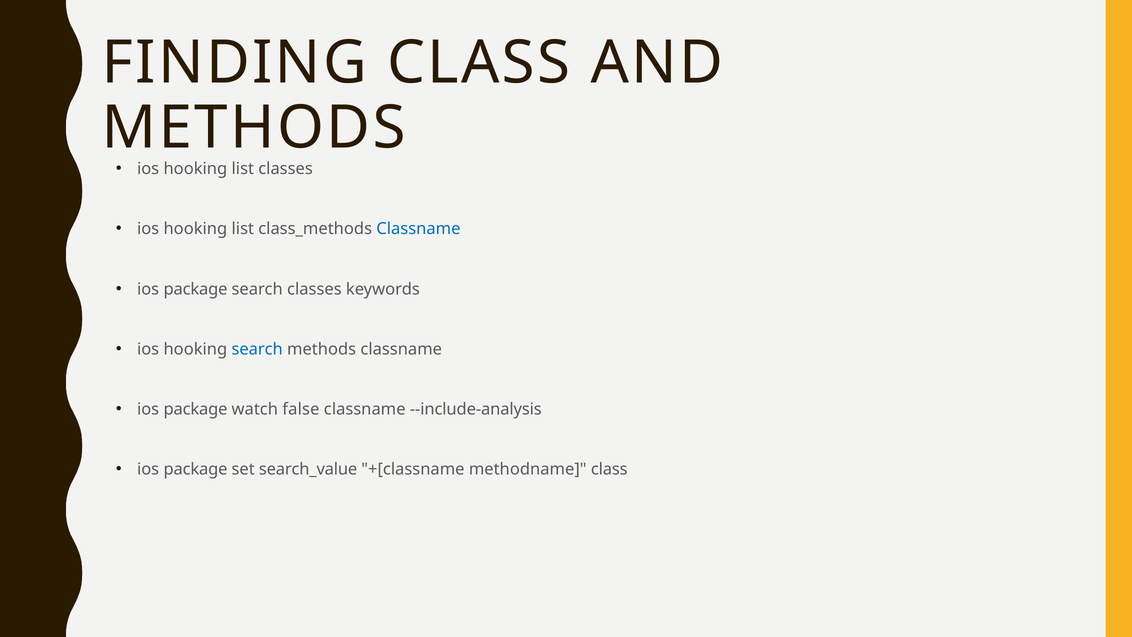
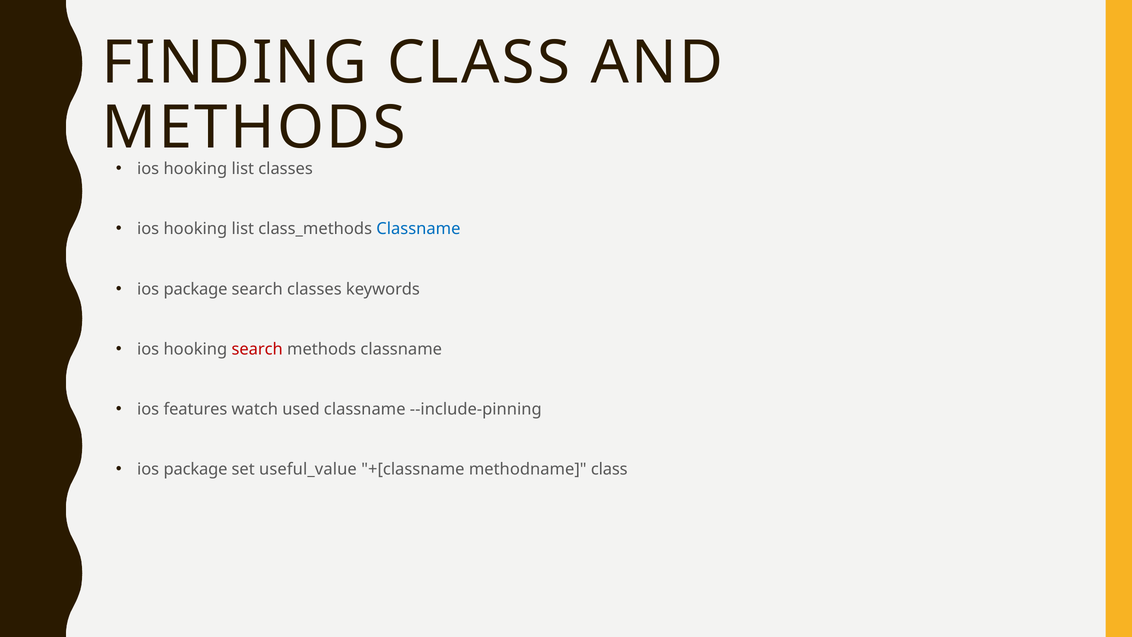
search at (257, 349) colour: blue -> red
package at (196, 409): package -> features
false: false -> used
--include-analysis: --include-analysis -> --include-pinning
search_value: search_value -> useful_value
